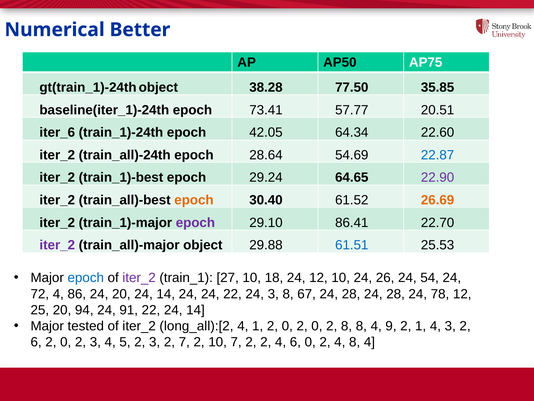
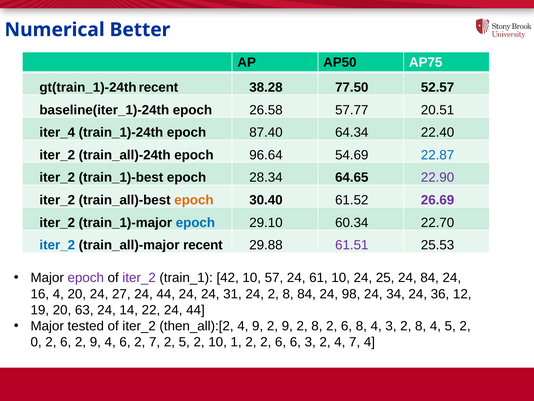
object at (158, 87): object -> recent
35.85: 35.85 -> 52.57
73.41: 73.41 -> 26.58
iter_6: iter_6 -> iter_4
42.05: 42.05 -> 87.40
22.60: 22.60 -> 22.40
28.64: 28.64 -> 96.64
29.24: 29.24 -> 28.34
26.69 colour: orange -> purple
epoch at (195, 222) colour: purple -> blue
86.41: 86.41 -> 60.34
iter_2 at (57, 245) colour: purple -> blue
object at (203, 245): object -> recent
61.51 colour: blue -> purple
epoch at (86, 278) colour: blue -> purple
27: 27 -> 42
18: 18 -> 57
24 12: 12 -> 61
26: 26 -> 25
24 54: 54 -> 84
72: 72 -> 16
4 86: 86 -> 20
24 20: 20 -> 27
14 at (166, 294): 14 -> 44
24 22: 22 -> 31
24 3: 3 -> 2
8 67: 67 -> 84
28 at (351, 294): 28 -> 98
28 at (396, 294): 28 -> 34
78: 78 -> 36
25: 25 -> 19
94: 94 -> 63
91: 91 -> 14
22 24 14: 14 -> 44
long_all):[2: long_all):[2 -> then_all):[2
4 1: 1 -> 9
0 at (287, 326): 0 -> 9
0 at (317, 326): 0 -> 8
8 at (347, 326): 8 -> 6
4 9: 9 -> 3
1 at (421, 326): 1 -> 8
4 3: 3 -> 5
6 at (36, 342): 6 -> 0
0 at (66, 342): 0 -> 6
3 at (95, 342): 3 -> 9
4 5: 5 -> 6
3 at (155, 342): 3 -> 7
2 7: 7 -> 5
10 7: 7 -> 1
2 2 4: 4 -> 6
6 0: 0 -> 3
4 8: 8 -> 7
